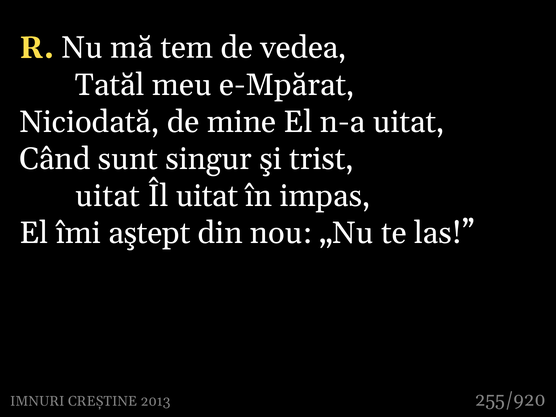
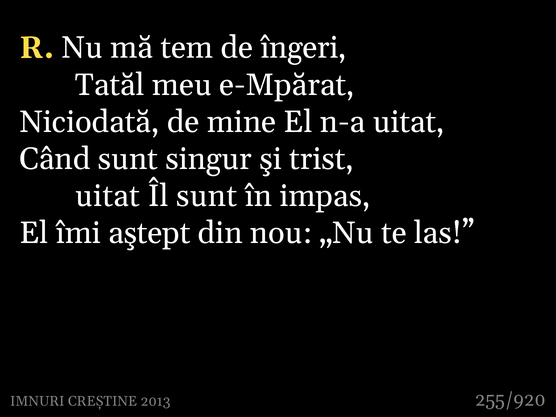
vedea: vedea -> îngeri
Îl uitat: uitat -> sunt
